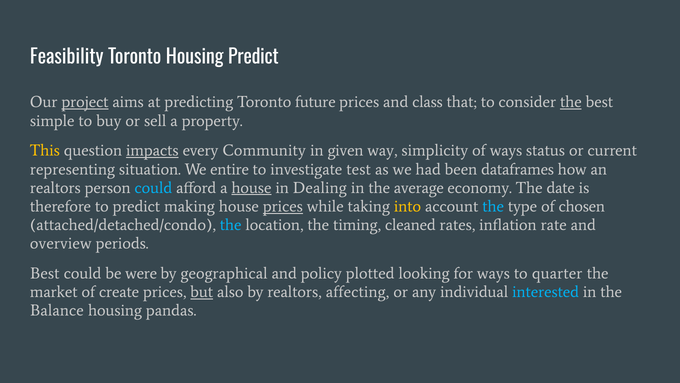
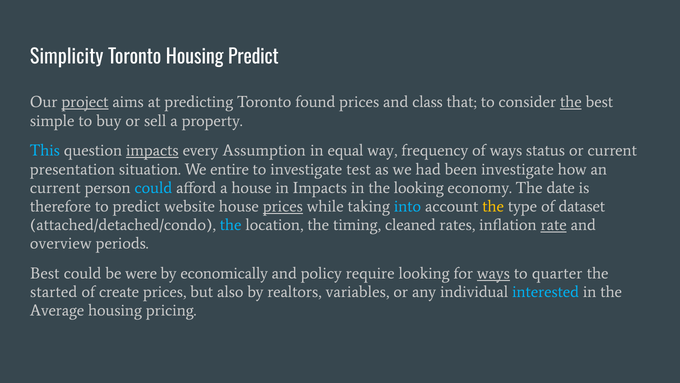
Feasibility: Feasibility -> Simplicity
future: future -> found
This colour: yellow -> light blue
Community: Community -> Assumption
given: given -> equal
simplicity: simplicity -> frequency
representing: representing -> presentation
been dataframes: dataframes -> investigate
realtors at (55, 188): realtors -> current
house at (251, 188) underline: present -> none
in Dealing: Dealing -> Impacts
the average: average -> looking
making: making -> website
into colour: yellow -> light blue
the at (493, 206) colour: light blue -> yellow
chosen: chosen -> dataset
rate underline: none -> present
geographical: geographical -> economically
plotted: plotted -> require
ways at (493, 273) underline: none -> present
market: market -> started
but underline: present -> none
affecting: affecting -> variables
Balance: Balance -> Average
pandas: pandas -> pricing
